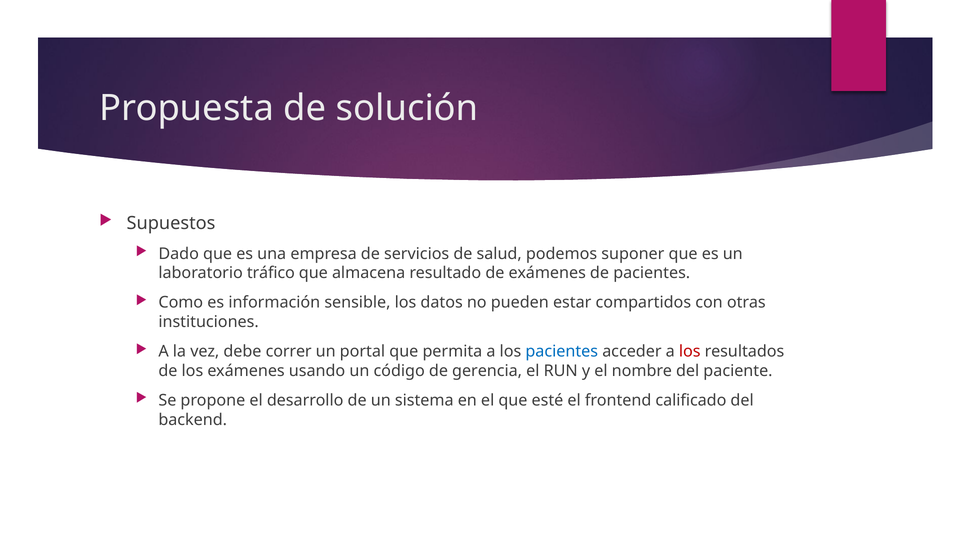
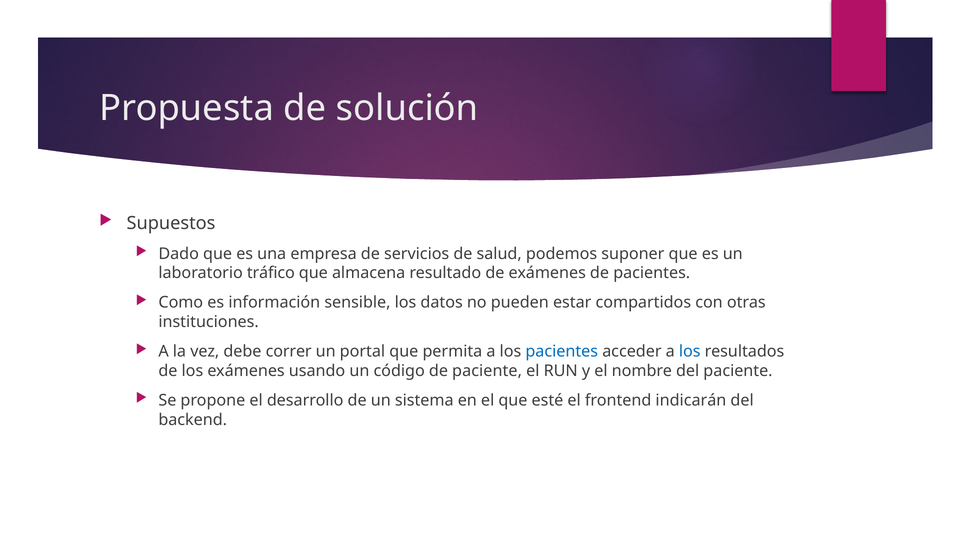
los at (690, 352) colour: red -> blue
de gerencia: gerencia -> paciente
calificado: calificado -> indicarán
